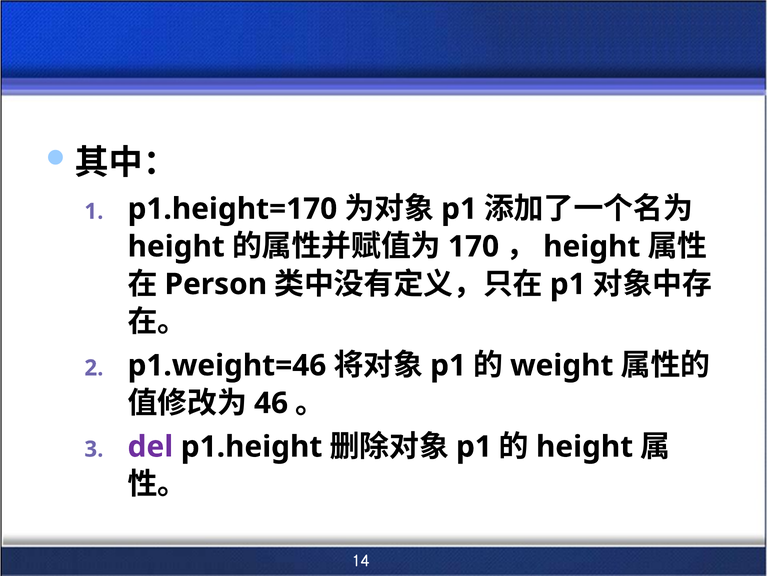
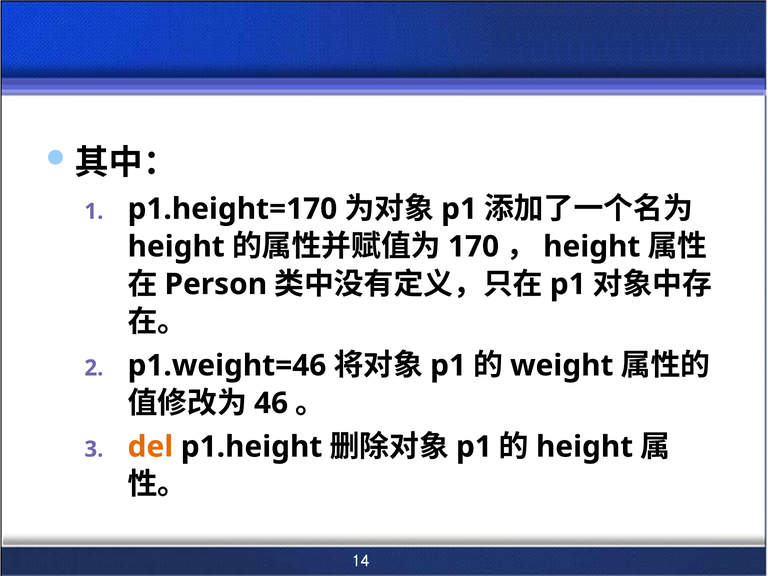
del colour: purple -> orange
